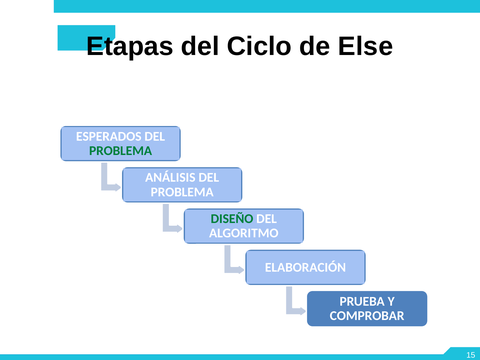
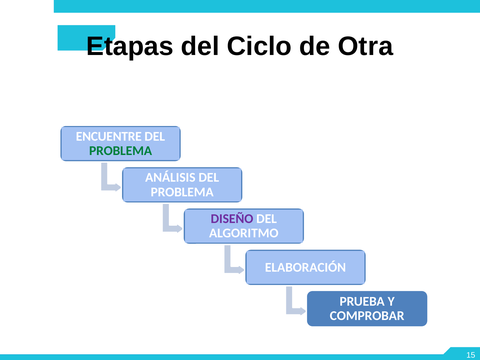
Else: Else -> Otra
ESPERADOS: ESPERADOS -> ENCUENTRE
DISEÑO colour: green -> purple
